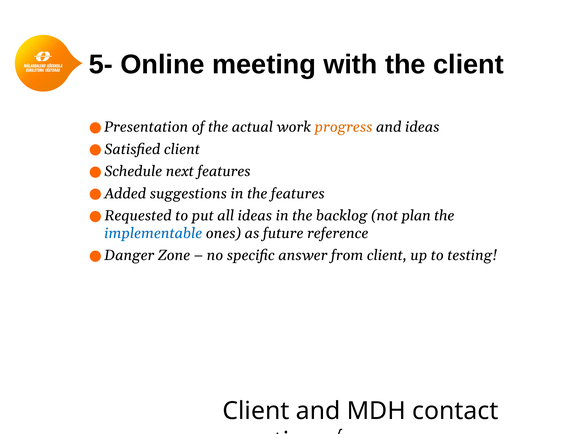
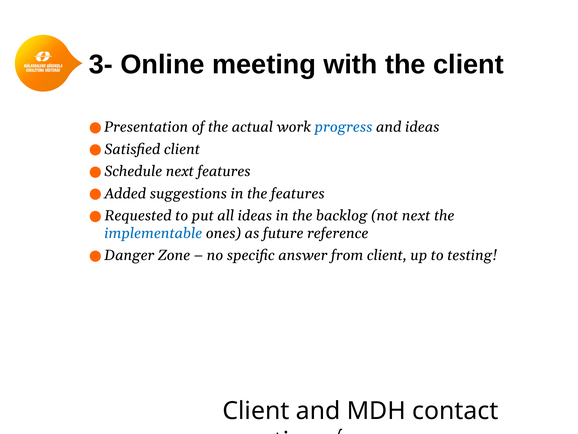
5-: 5- -> 3-
progress colour: orange -> blue
not plan: plan -> next
